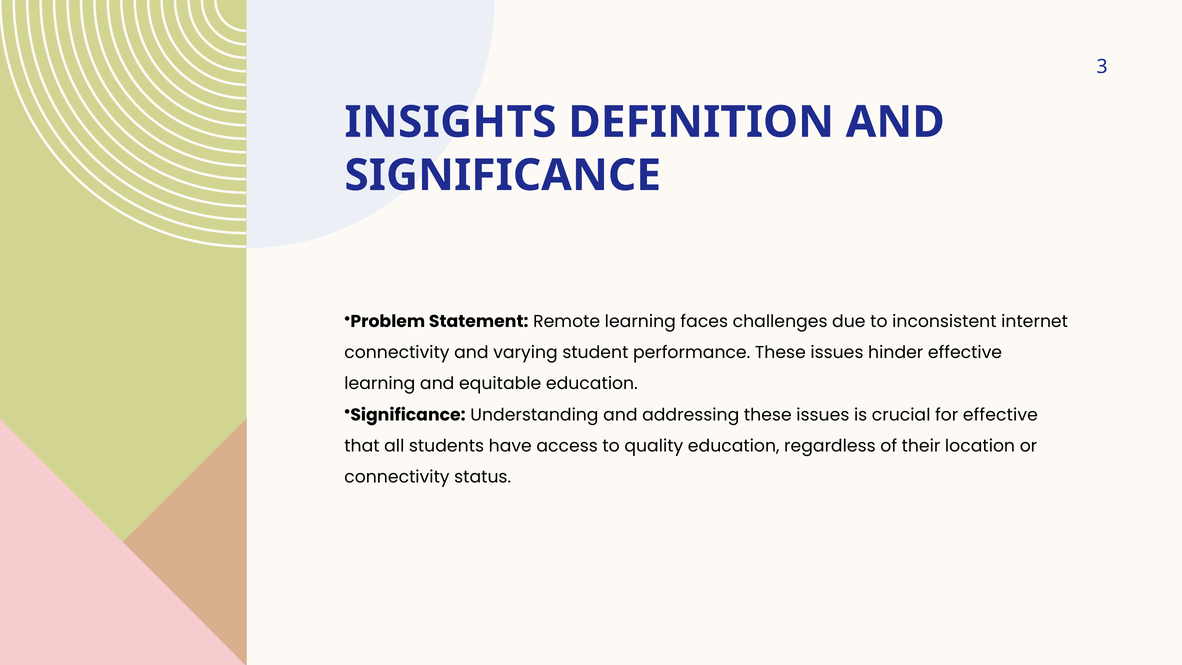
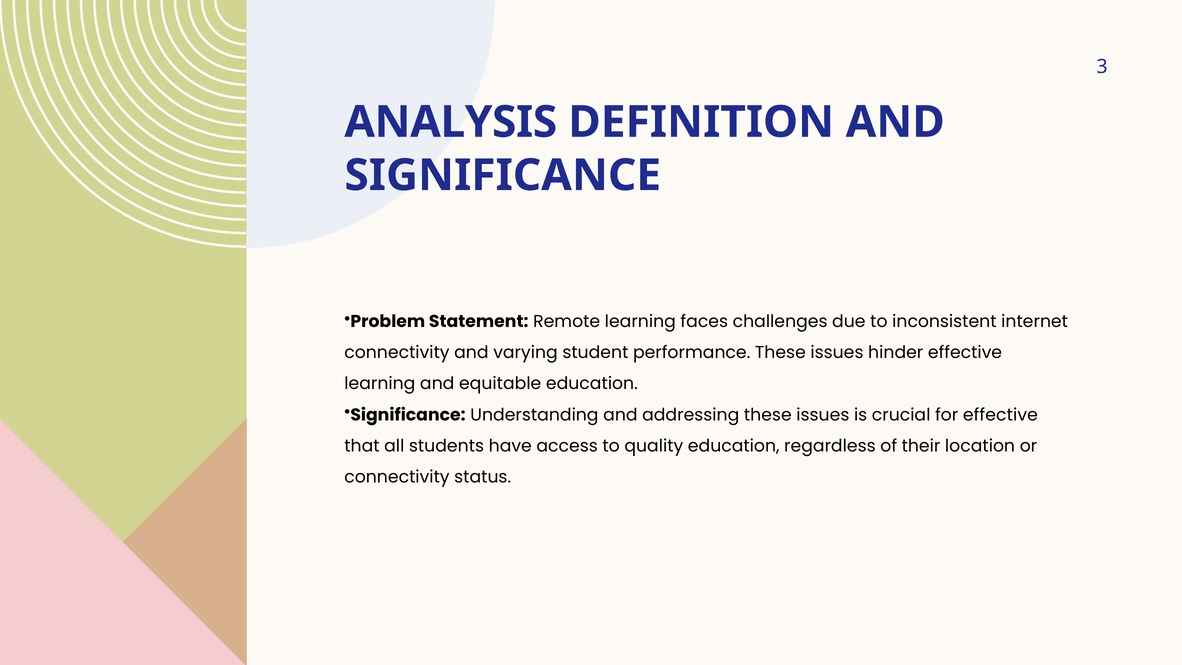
INSIGHTS: INSIGHTS -> ANALYSIS
